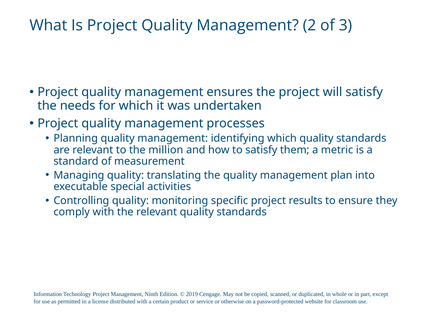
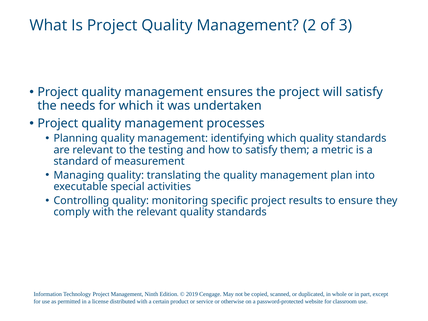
million: million -> testing
